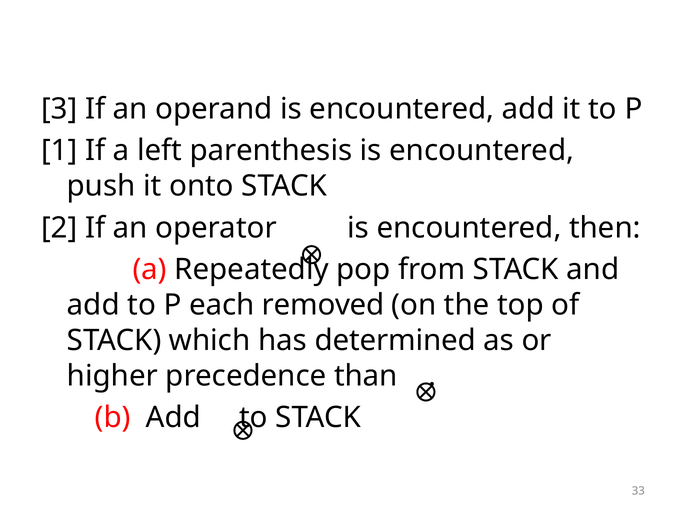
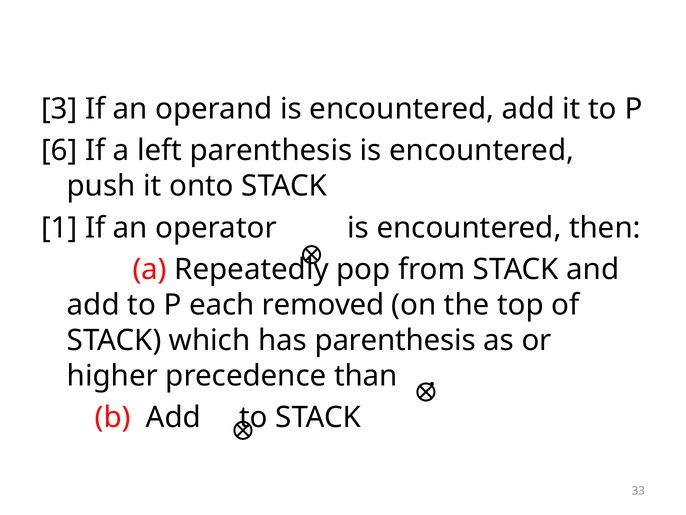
1: 1 -> 6
2: 2 -> 1
has determined: determined -> parenthesis
